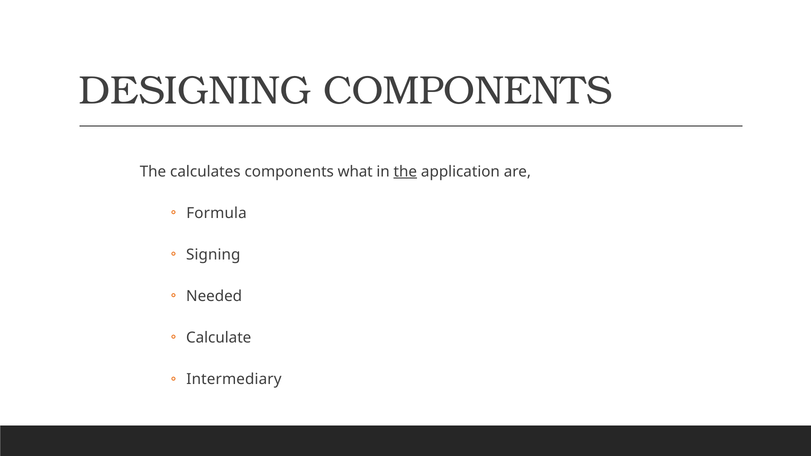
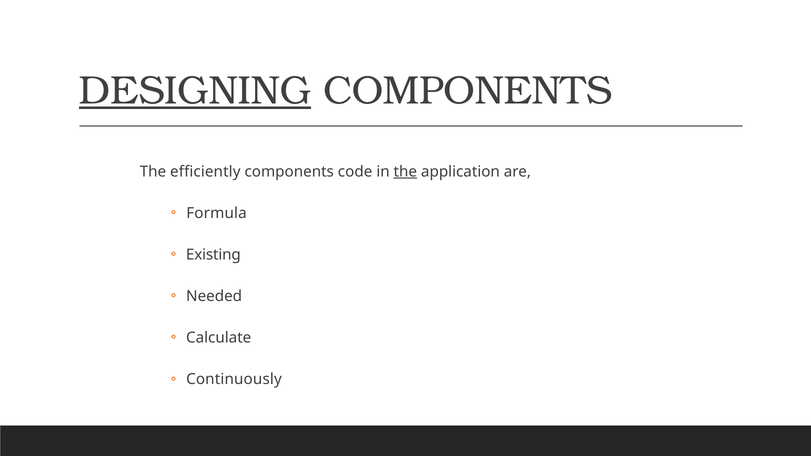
DESIGNING underline: none -> present
calculates: calculates -> efficiently
what: what -> code
Signing: Signing -> Existing
Intermediary: Intermediary -> Continuously
